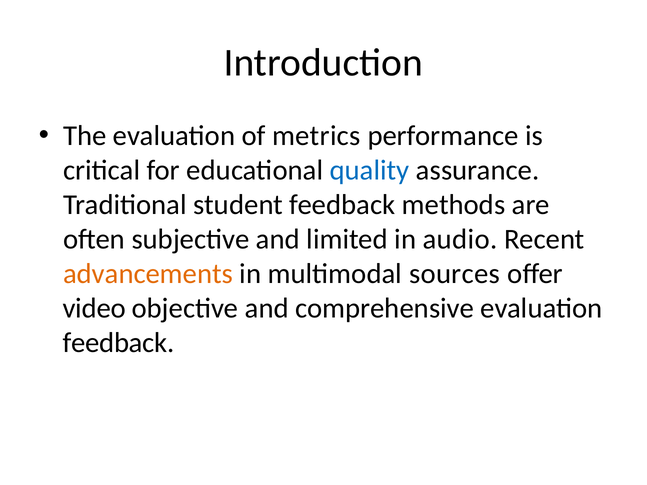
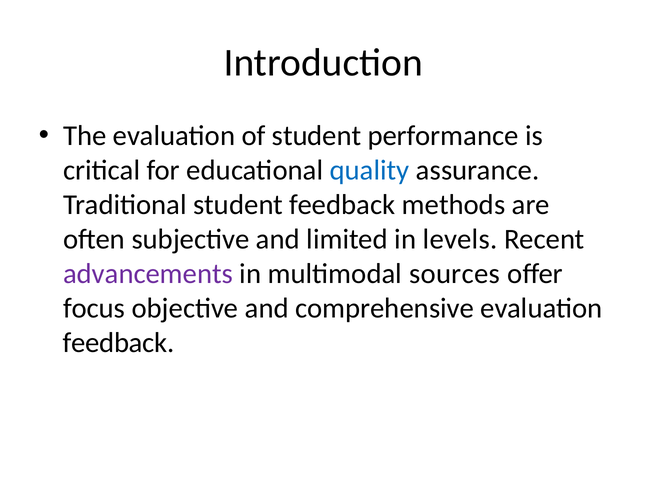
of metrics: metrics -> student
audio: audio -> levels
advancements colour: orange -> purple
video: video -> focus
